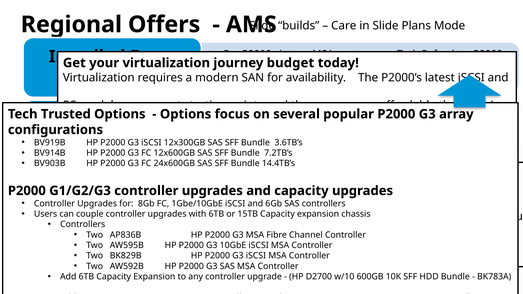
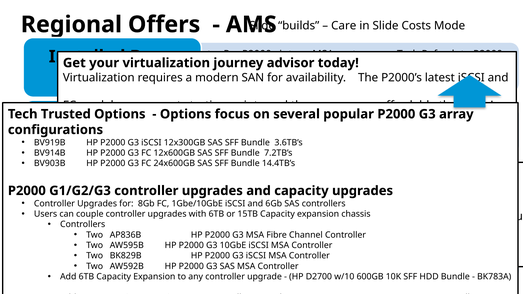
Plans: Plans -> Costs
budget: budget -> advisor
